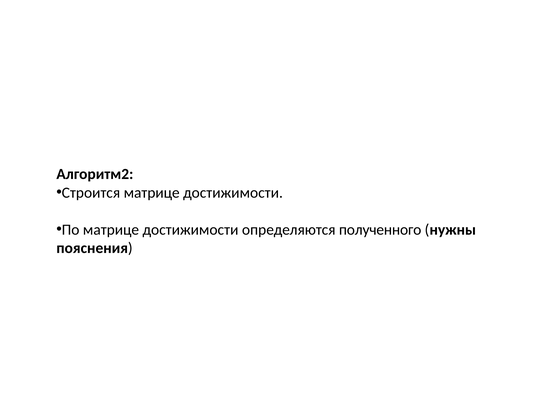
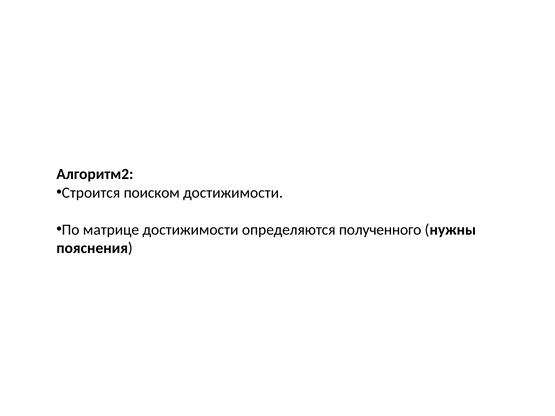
Строится матрице: матрице -> поиском
